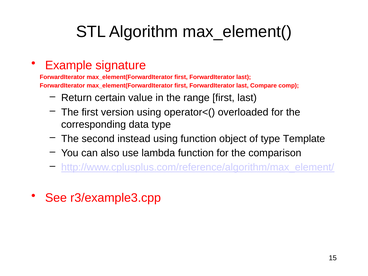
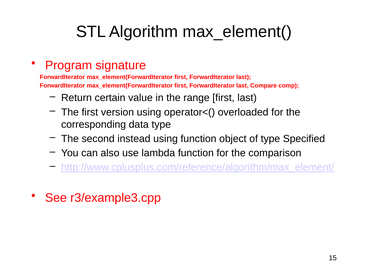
Example: Example -> Program
Template: Template -> Specified
